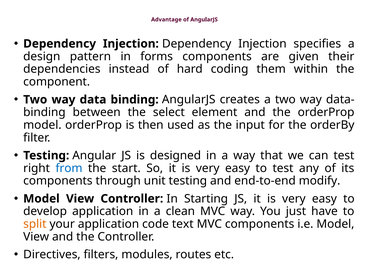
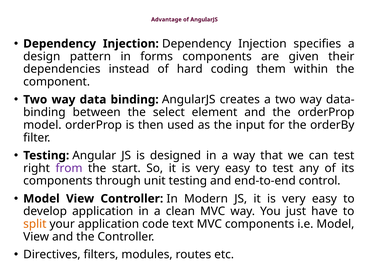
from colour: blue -> purple
modify: modify -> control
Starting: Starting -> Modern
